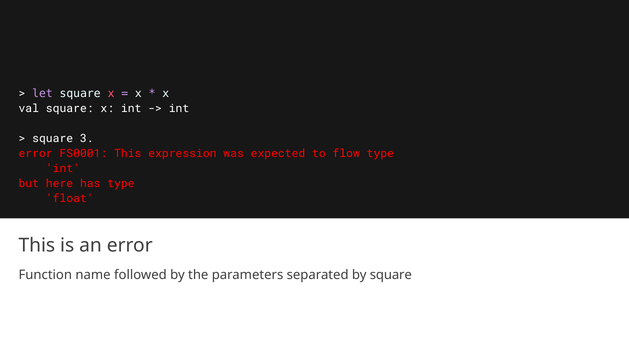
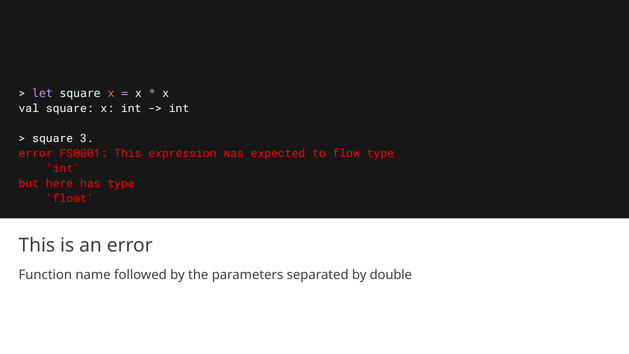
by square: square -> double
